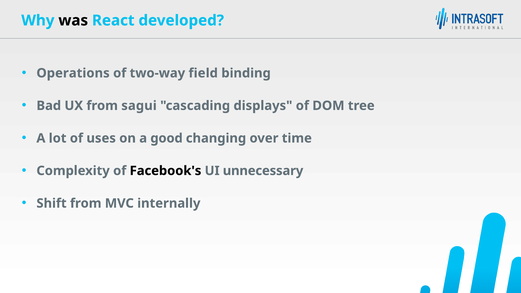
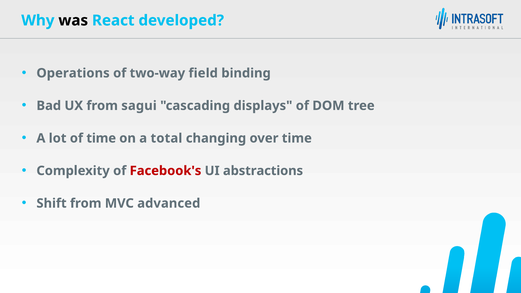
of uses: uses -> time
good: good -> total
Facebook's colour: black -> red
unnecessary: unnecessary -> abstractions
internally: internally -> advanced
